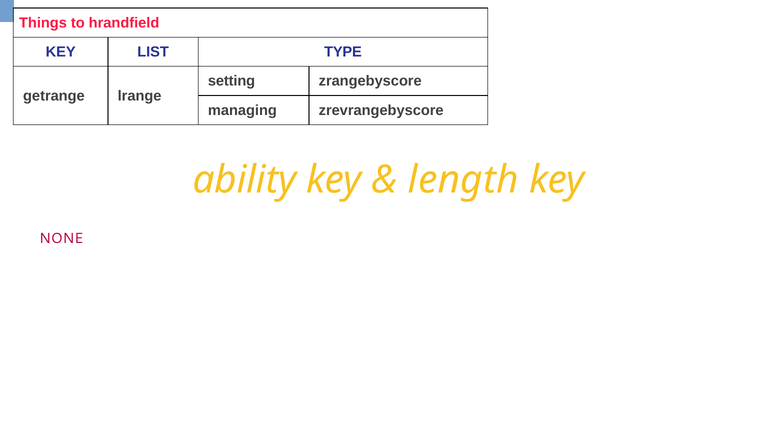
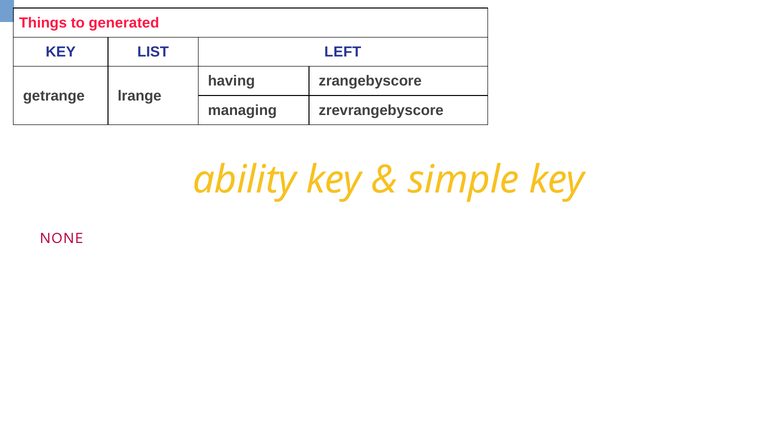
hrandfield: hrandfield -> generated
TYPE: TYPE -> LEFT
setting: setting -> having
length: length -> simple
